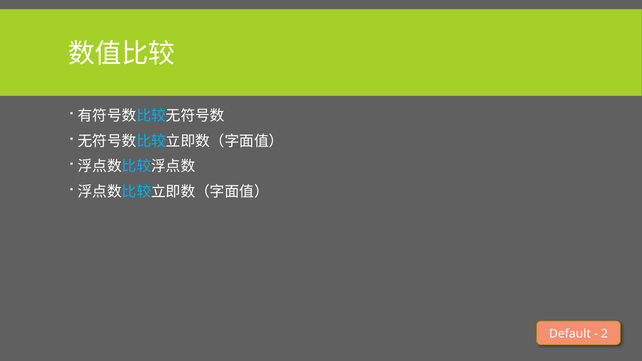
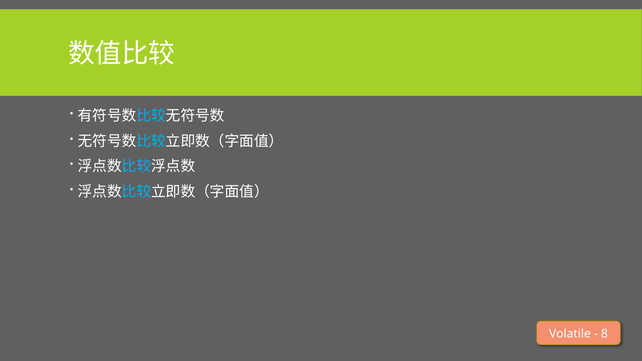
Default: Default -> Volatile
2: 2 -> 8
